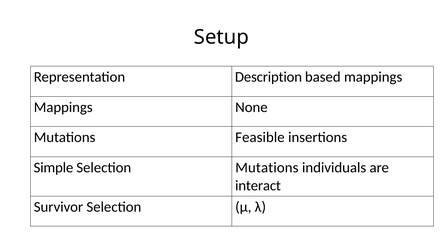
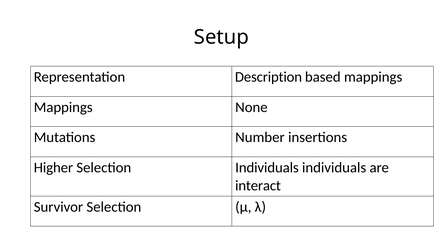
Feasible: Feasible -> Number
Simple: Simple -> Higher
Selection Mutations: Mutations -> Individuals
